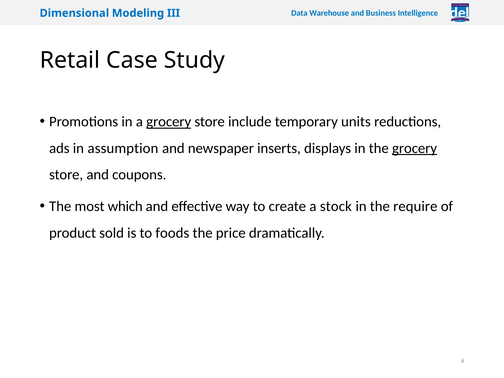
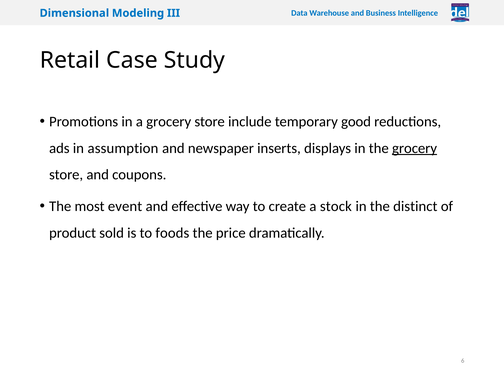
grocery at (169, 122) underline: present -> none
units: units -> good
which: which -> event
require: require -> distinct
